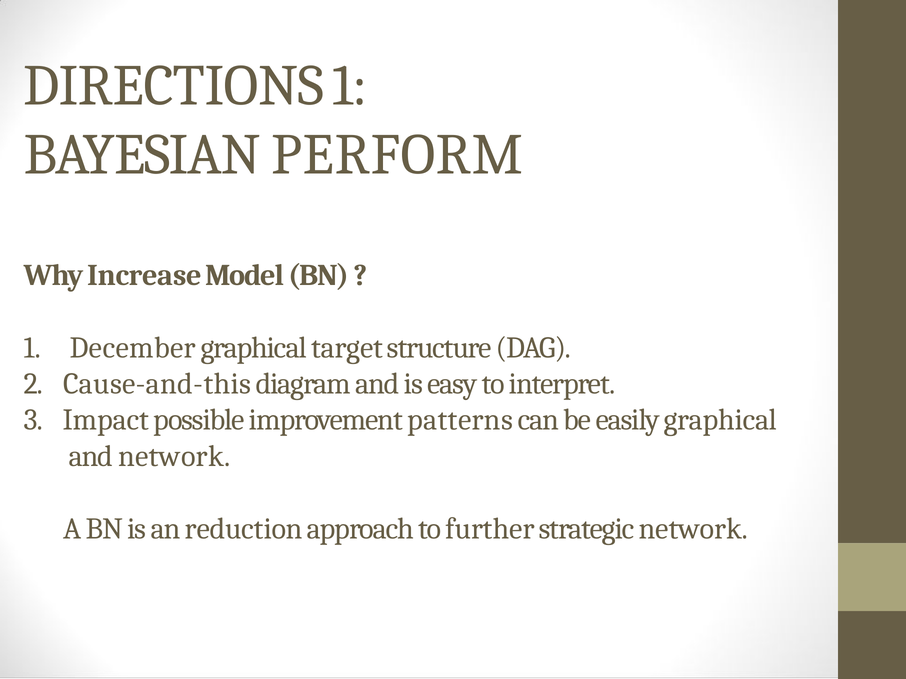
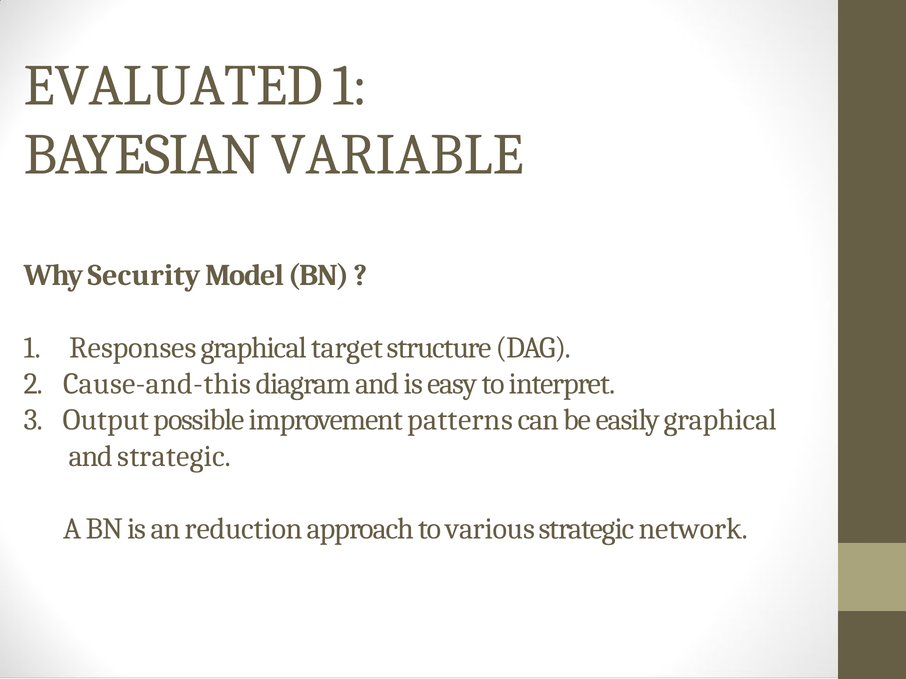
DIRECTIONS: DIRECTIONS -> EVALUATED
PERFORM: PERFORM -> VARIABLE
Increase: Increase -> Security
December: December -> Responses
Impact: Impact -> Output
and network: network -> strategic
further: further -> various
